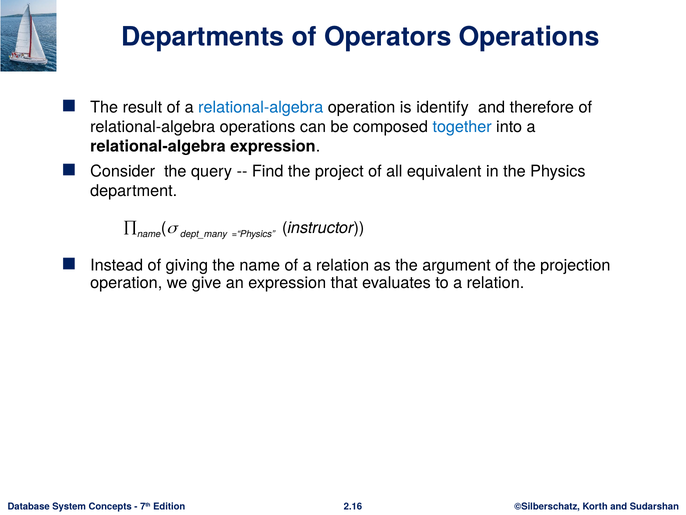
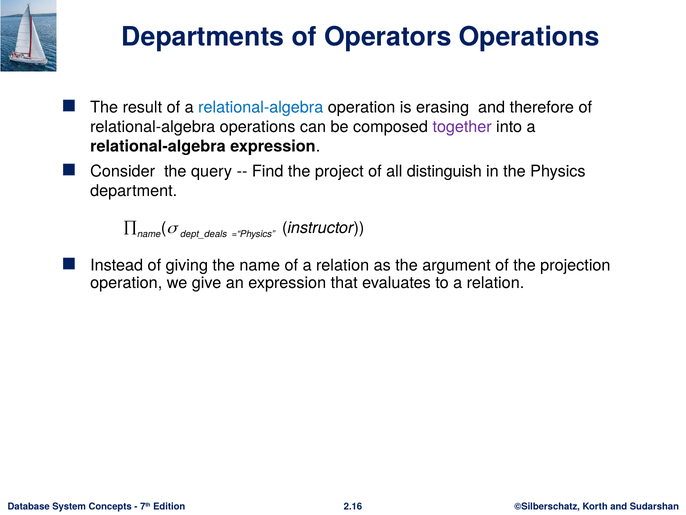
identify: identify -> erasing
together colour: blue -> purple
equivalent: equivalent -> distinguish
dept_many: dept_many -> dept_deals
